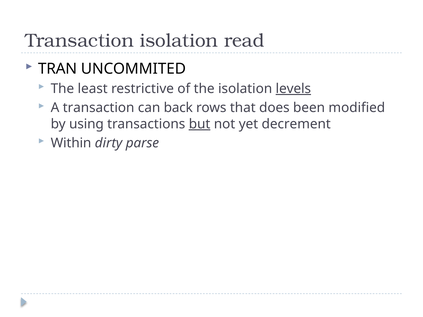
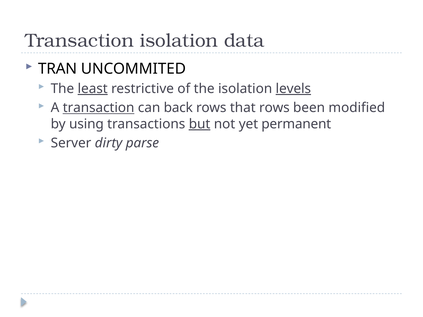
read: read -> data
least underline: none -> present
transaction at (99, 108) underline: none -> present
that does: does -> rows
decrement: decrement -> permanent
Within: Within -> Server
